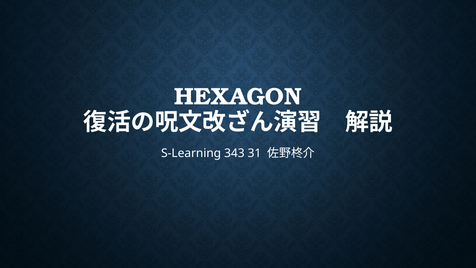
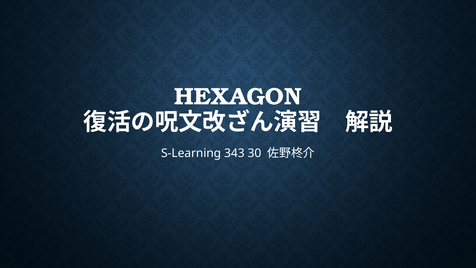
31: 31 -> 30
